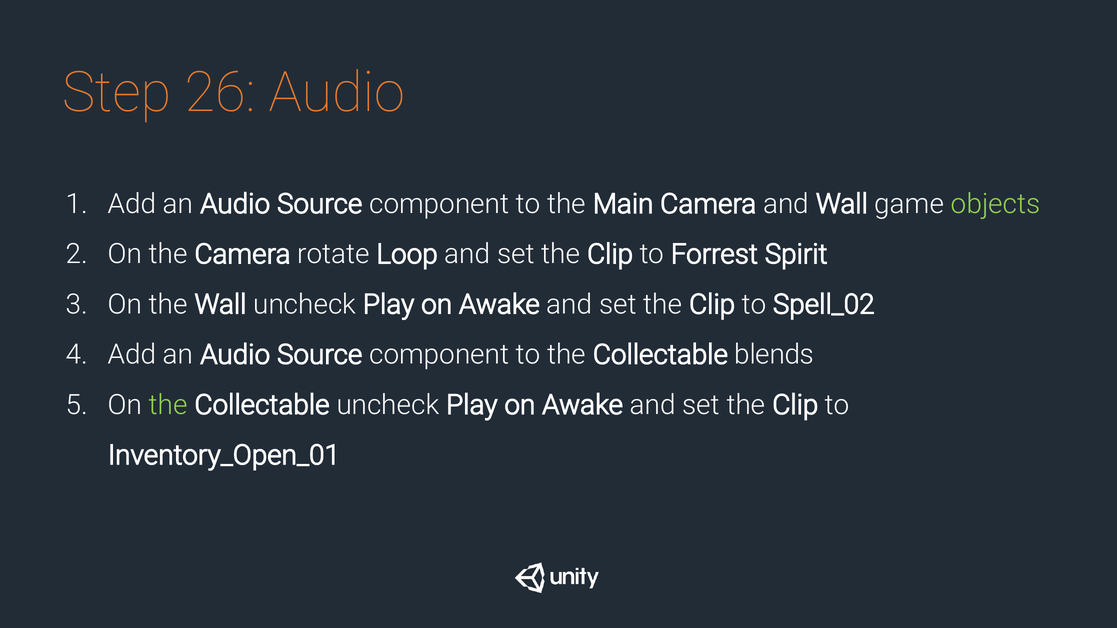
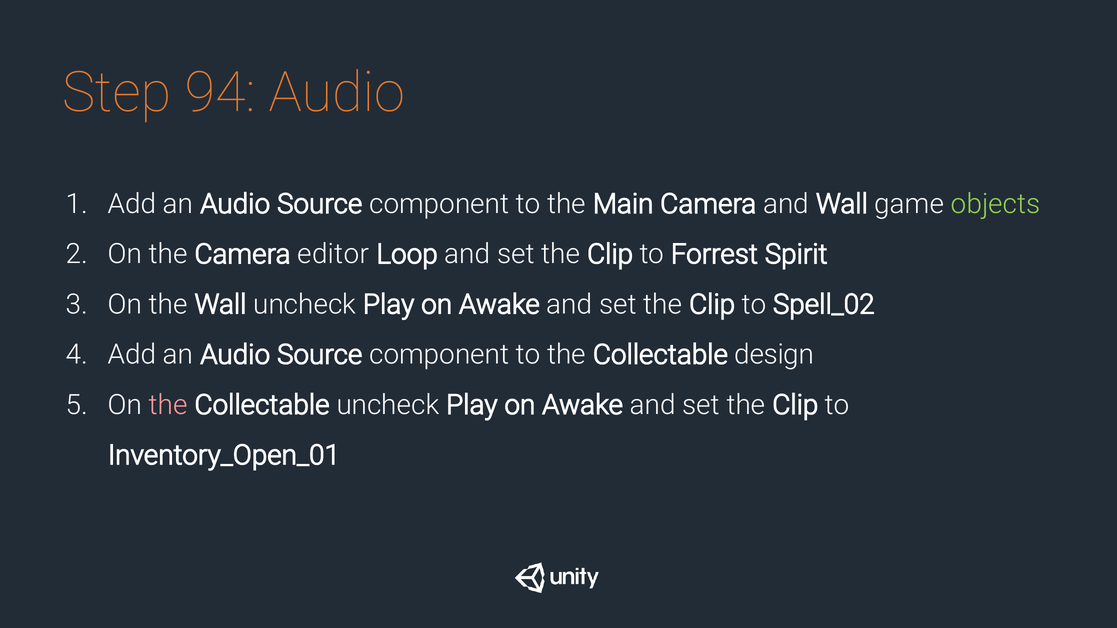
26: 26 -> 94
rotate: rotate -> editor
blends: blends -> design
the at (168, 405) colour: light green -> pink
